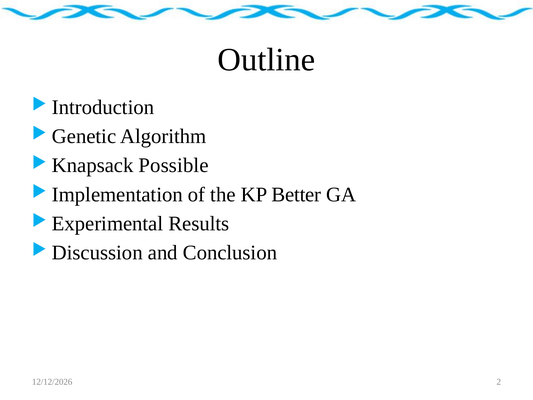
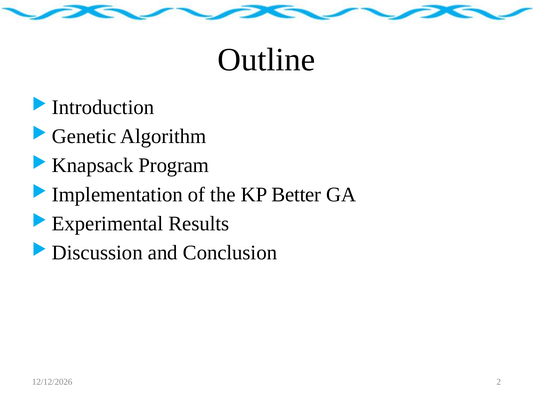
Possible: Possible -> Program
